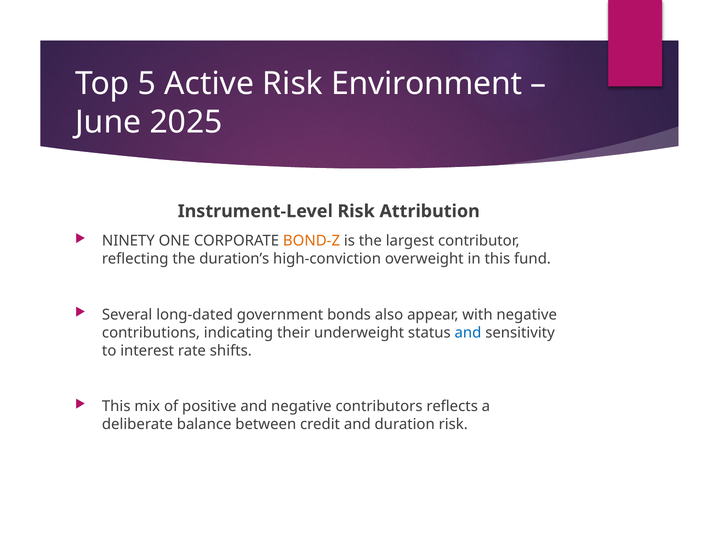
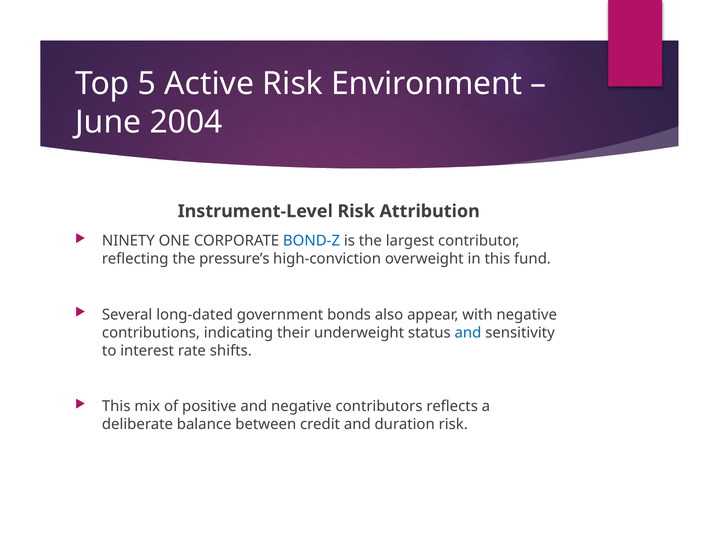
2025: 2025 -> 2004
BOND-Z colour: orange -> blue
duration’s: duration’s -> pressure’s
